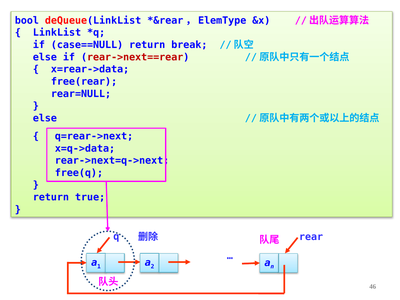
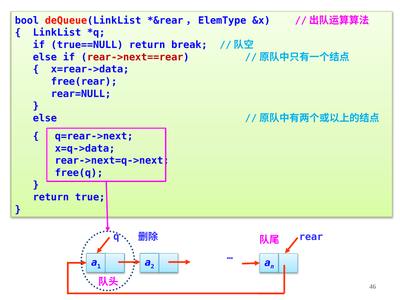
case==NULL: case==NULL -> true==NULL
